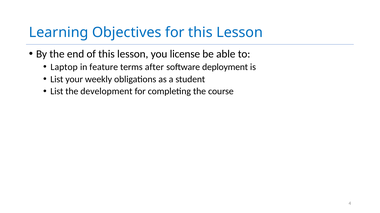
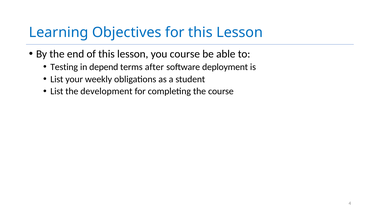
you license: license -> course
Laptop: Laptop -> Testing
feature: feature -> depend
